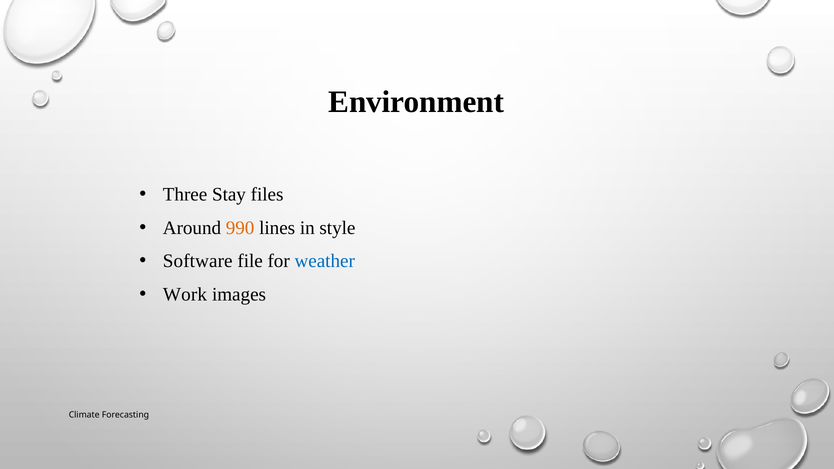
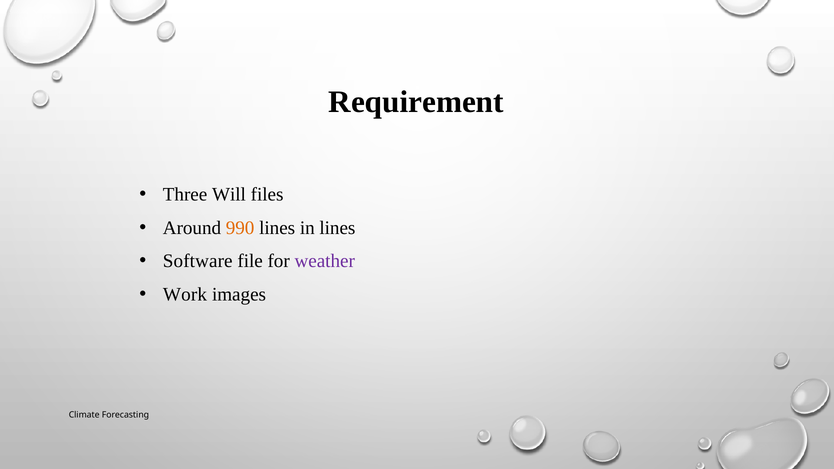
Environment: Environment -> Requirement
Stay: Stay -> Will
in style: style -> lines
weather colour: blue -> purple
